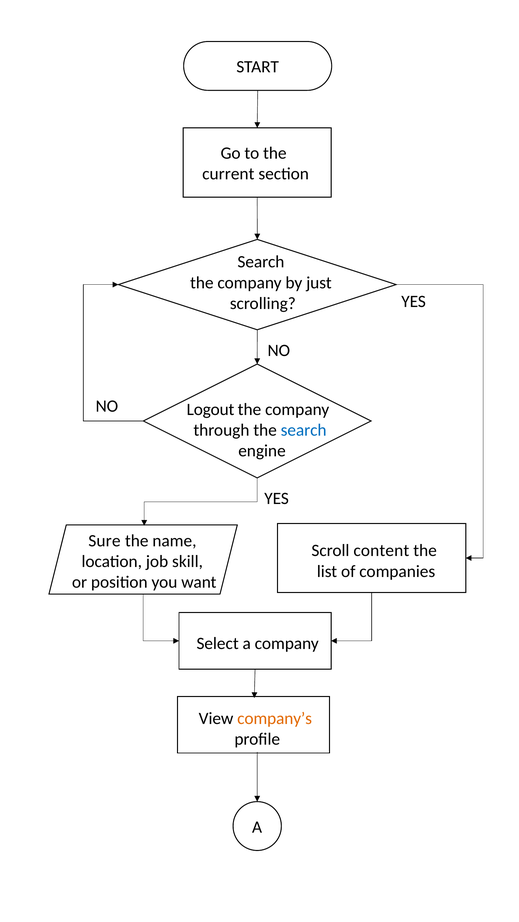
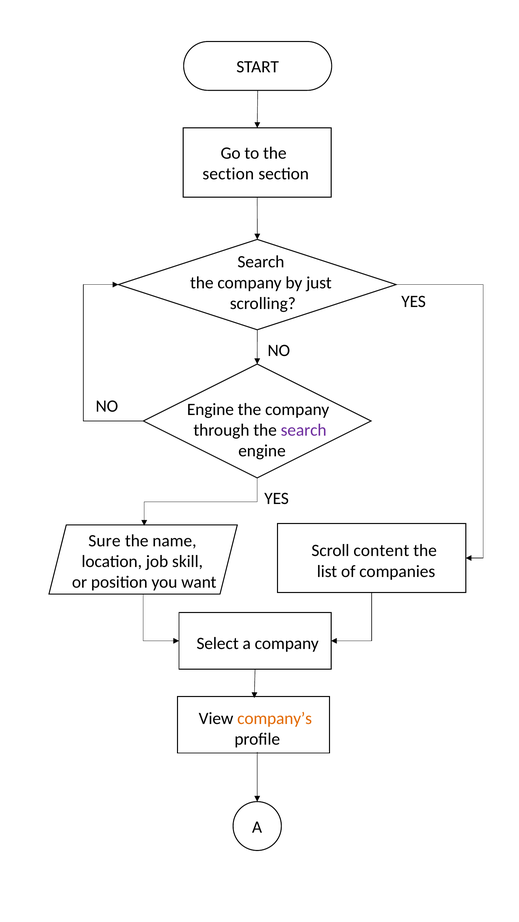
current at (228, 174): current -> section
Logout at (210, 410): Logout -> Engine
search at (304, 430) colour: blue -> purple
